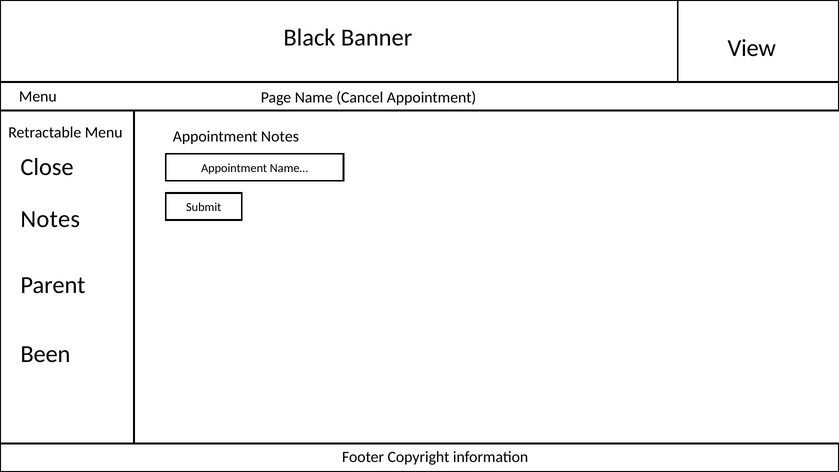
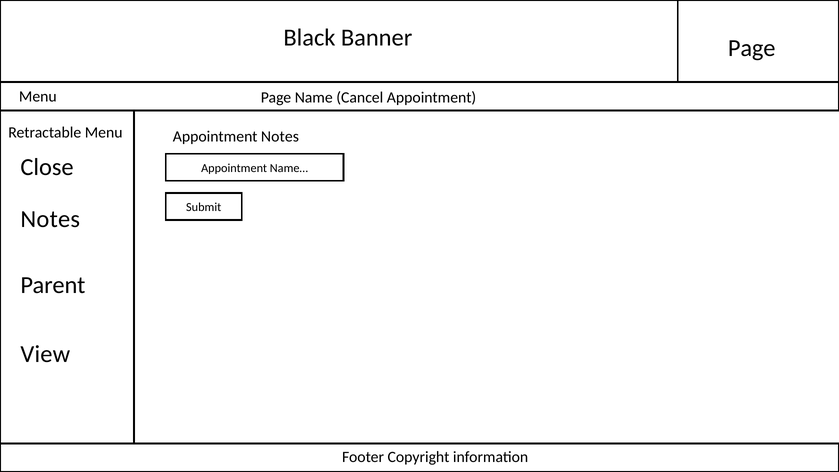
View at (752, 48): View -> Page
Been: Been -> View
